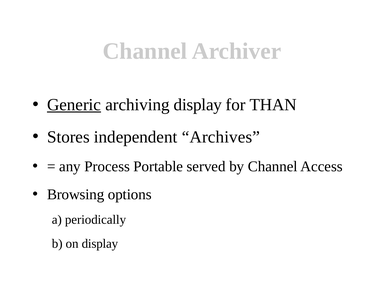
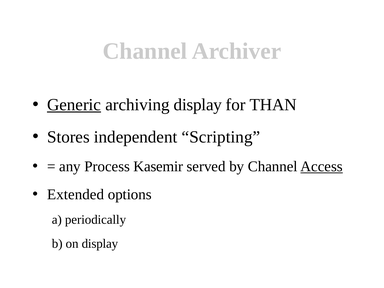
Archives: Archives -> Scripting
Portable: Portable -> Kasemir
Access underline: none -> present
Browsing: Browsing -> Extended
